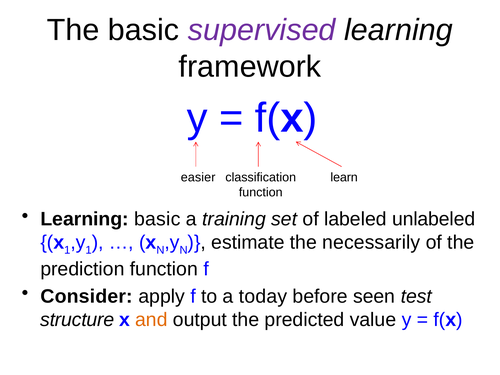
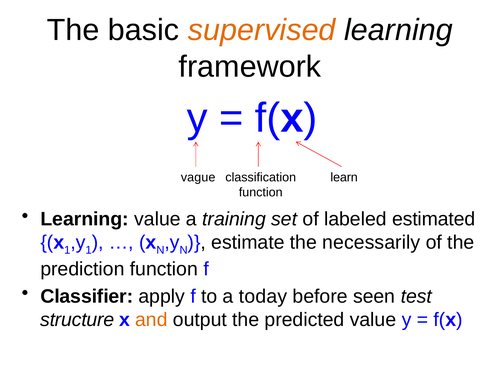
supervised colour: purple -> orange
easier: easier -> vague
Learning basic: basic -> value
unlabeled: unlabeled -> estimated
Consider: Consider -> Classifier
